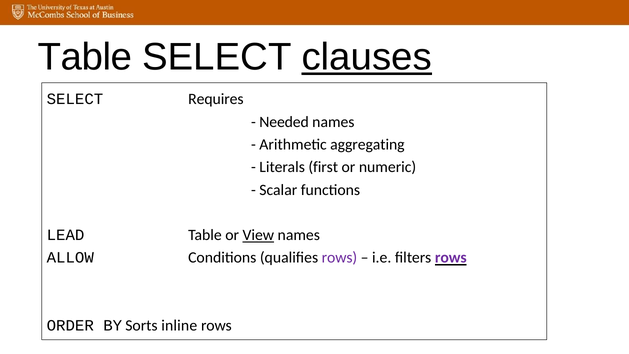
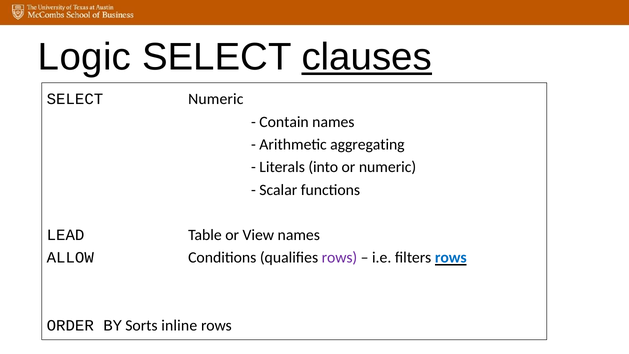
Table at (85, 57): Table -> Logic
SELECT Requires: Requires -> Numeric
Needed: Needed -> Contain
first: first -> into
View underline: present -> none
rows at (451, 258) colour: purple -> blue
